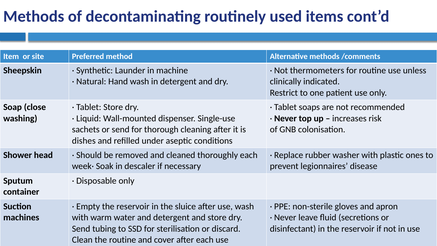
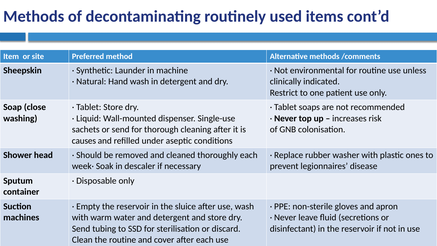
thermometers: thermometers -> environmental
dishes: dishes -> causes
